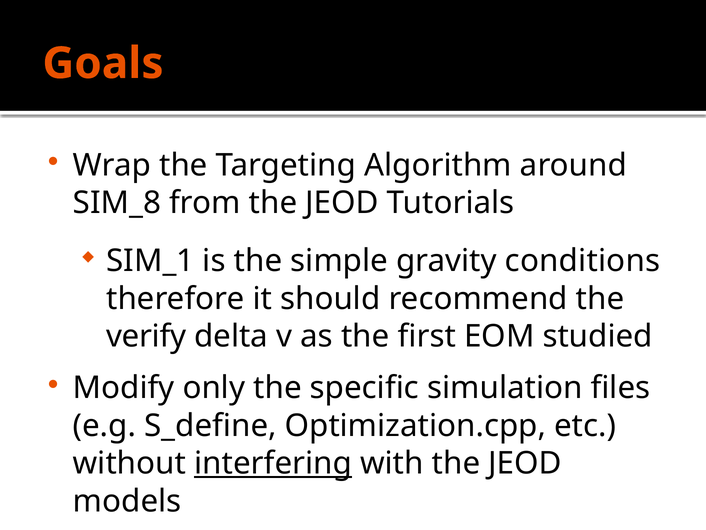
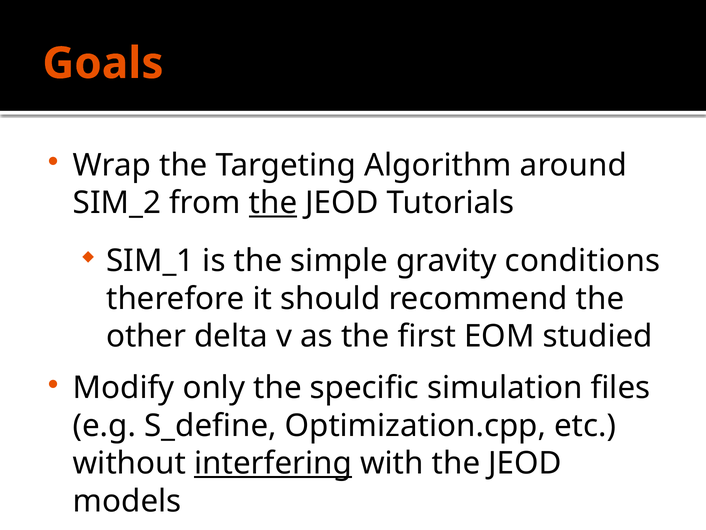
SIM_8: SIM_8 -> SIM_2
the at (273, 203) underline: none -> present
verify: verify -> other
